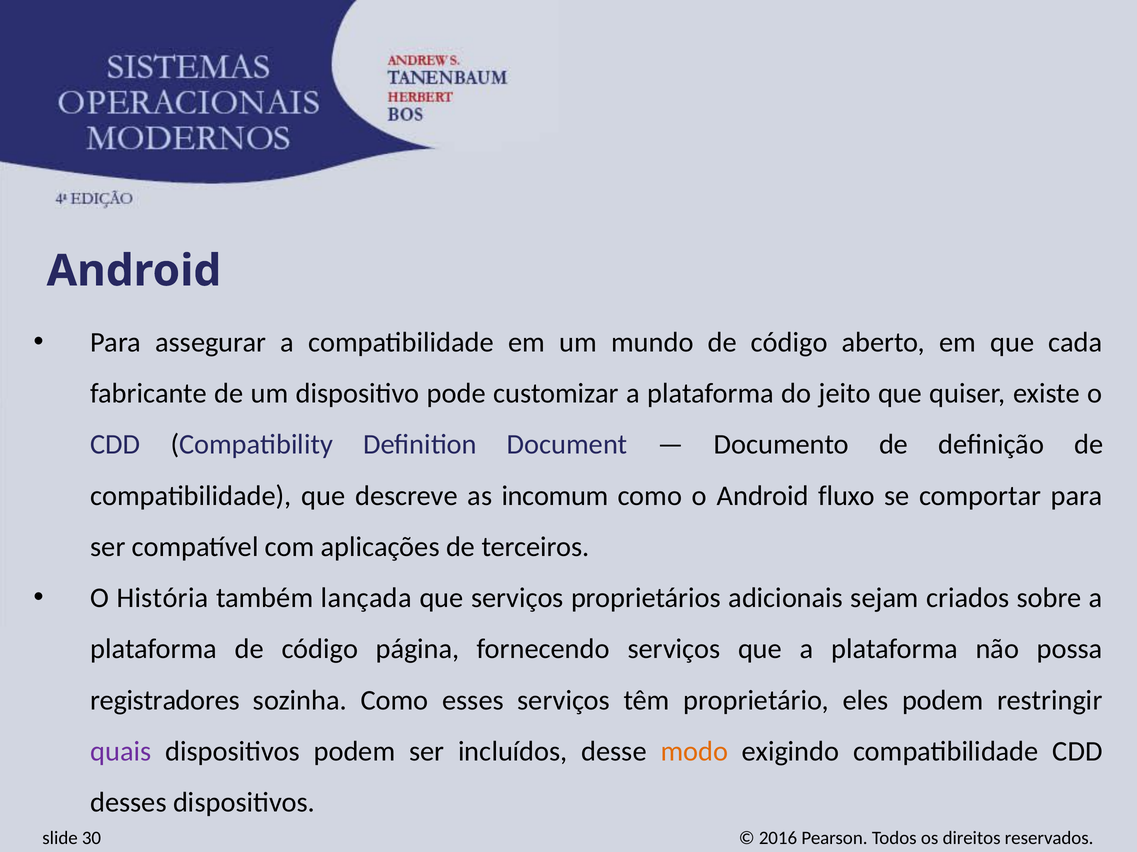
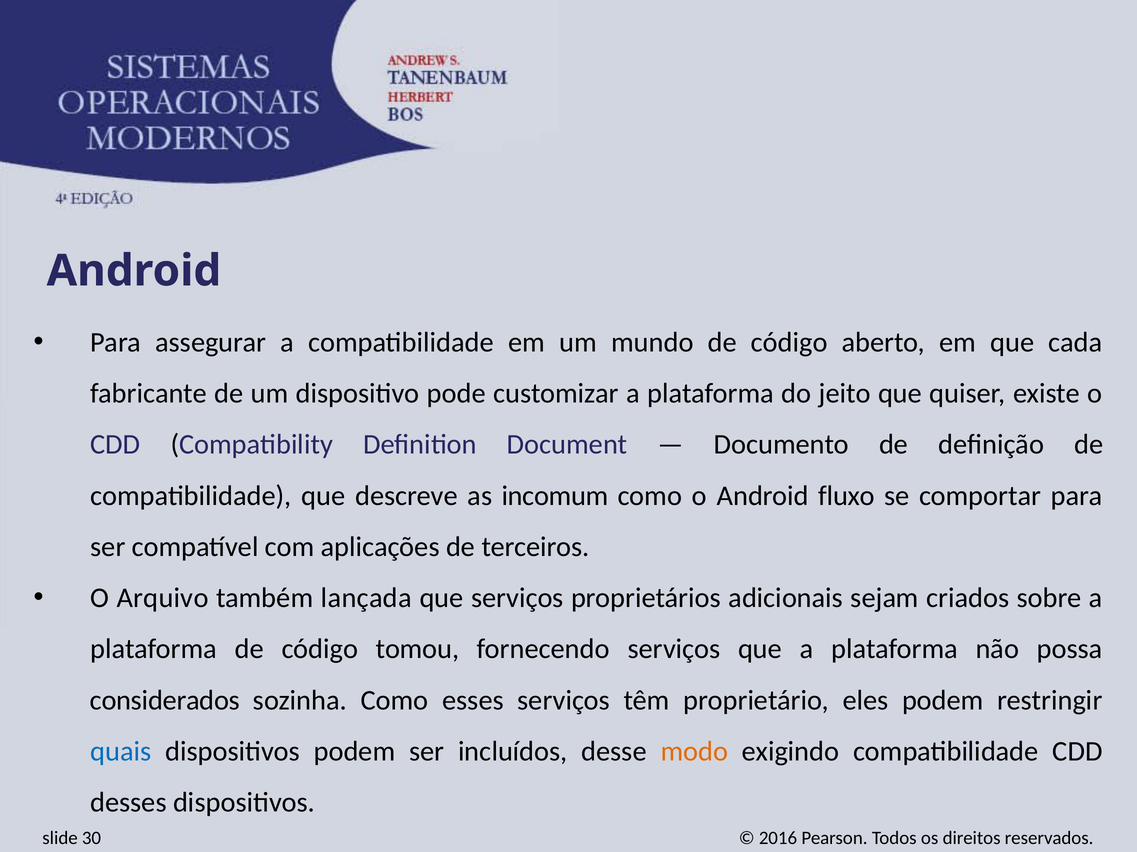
História: História -> Arquivo
página: página -> tomou
registradores: registradores -> considerados
quais colour: purple -> blue
